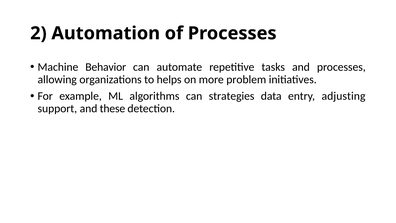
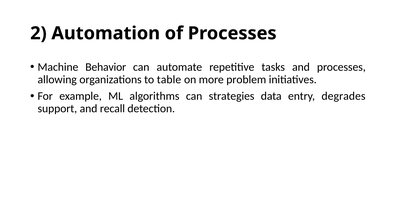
helps: helps -> table
adjusting: adjusting -> degrades
these: these -> recall
